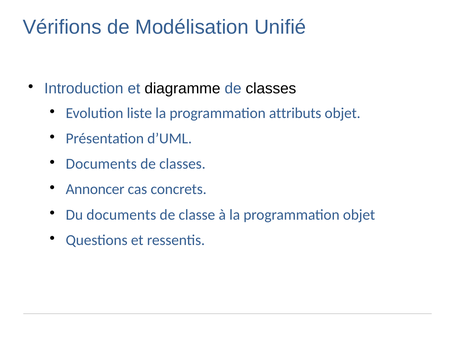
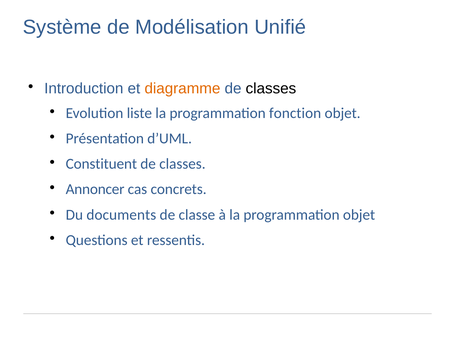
Vérifions: Vérifions -> Système
diagramme colour: black -> orange
attributs: attributs -> fonction
Documents at (101, 164): Documents -> Constituent
